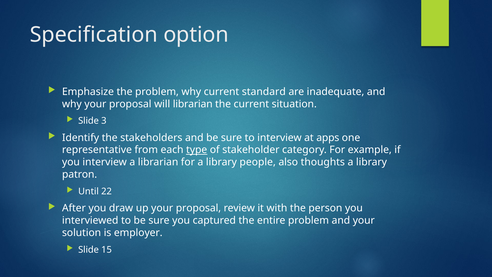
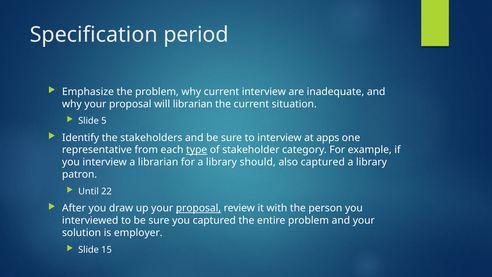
option: option -> period
current standard: standard -> interview
3: 3 -> 5
people: people -> should
also thoughts: thoughts -> captured
proposal at (198, 208) underline: none -> present
